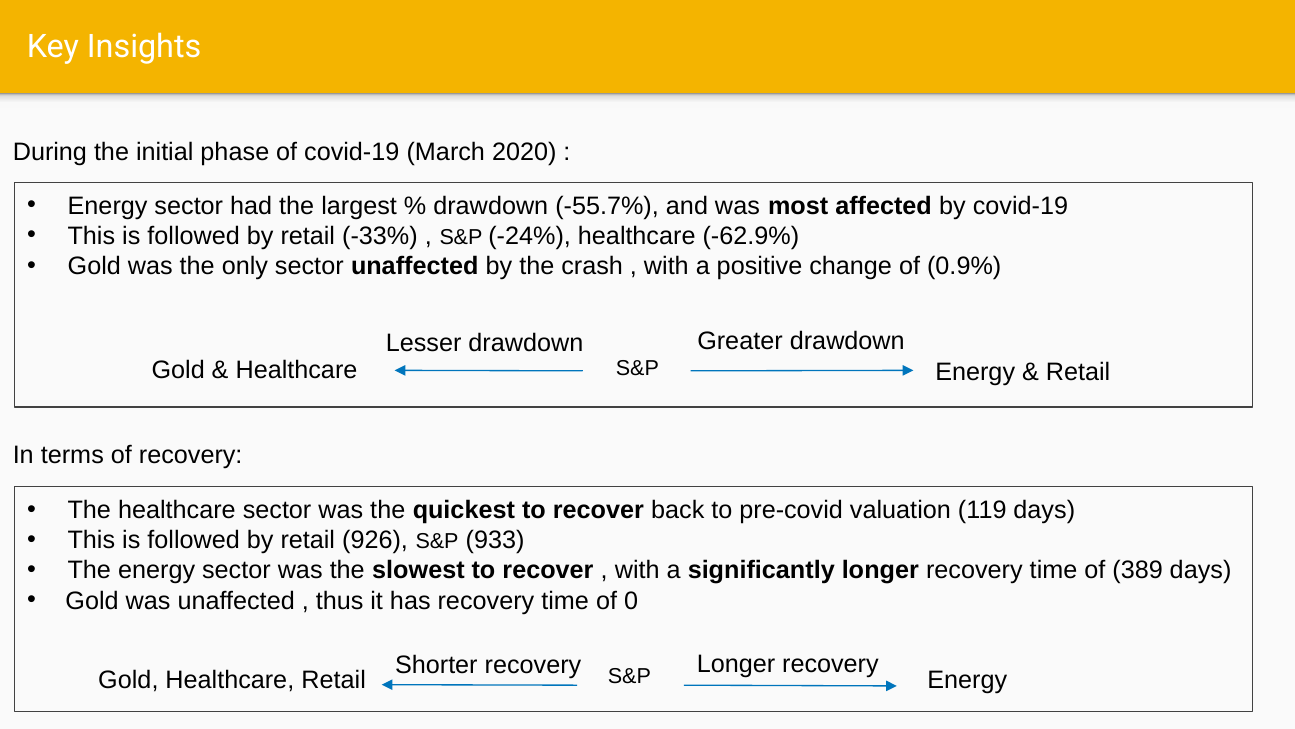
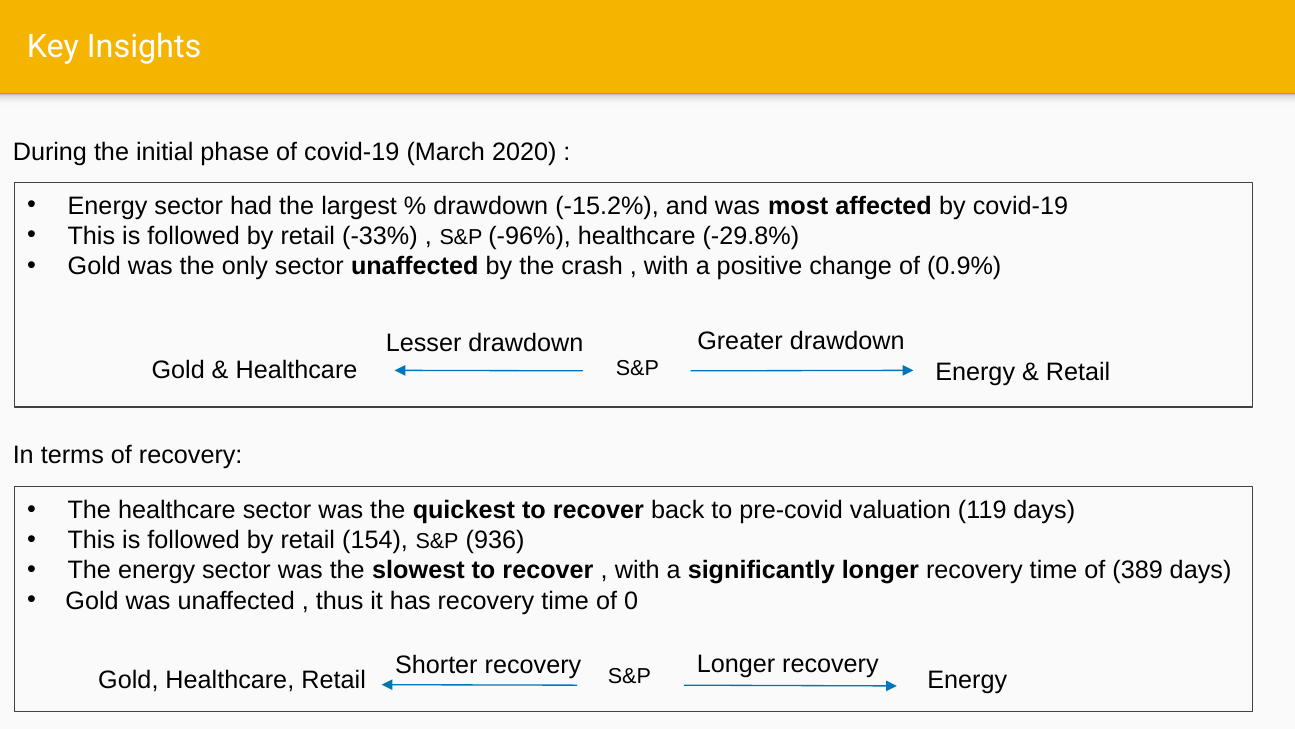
-55.7%: -55.7% -> -15.2%
-24%: -24% -> -96%
-62.9%: -62.9% -> -29.8%
926: 926 -> 154
933: 933 -> 936
